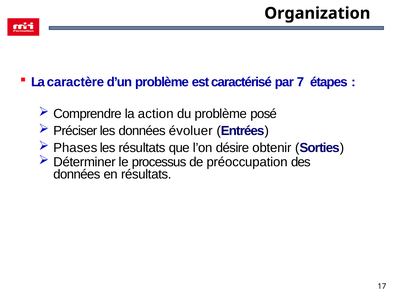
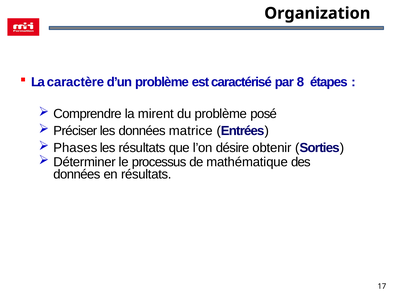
7: 7 -> 8
action: action -> mirent
évoluer: évoluer -> matrice
préoccupation: préoccupation -> mathématique
